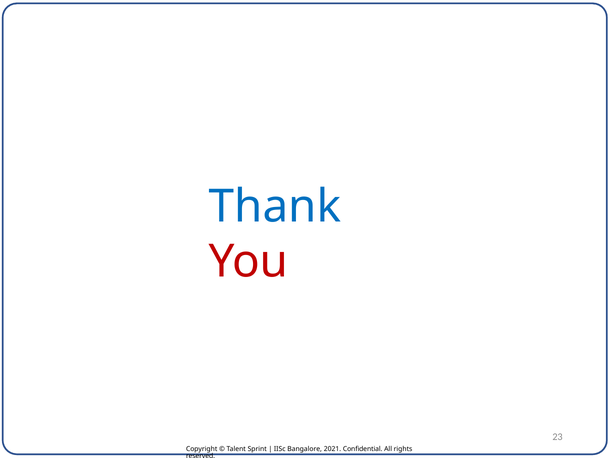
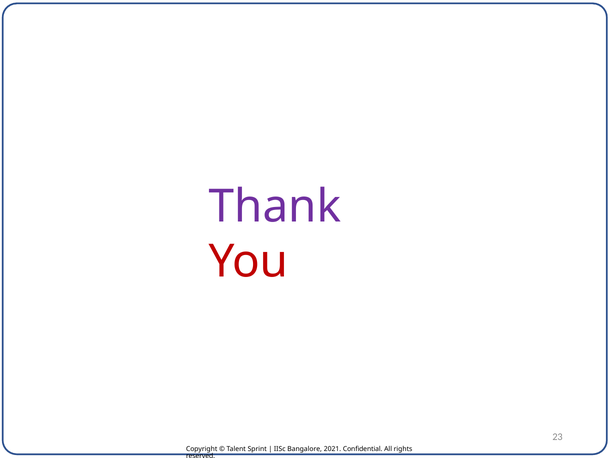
Thank colour: blue -> purple
